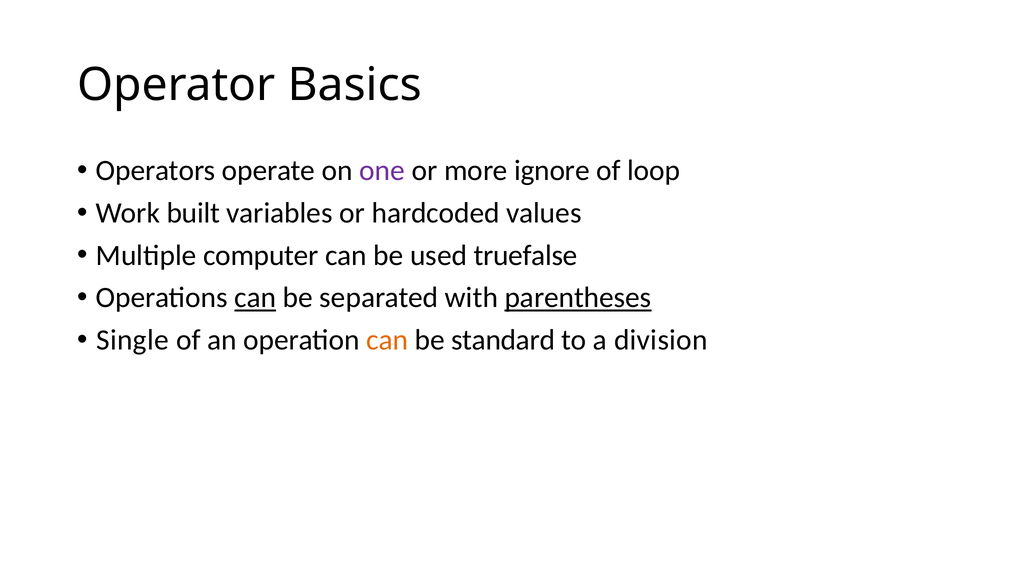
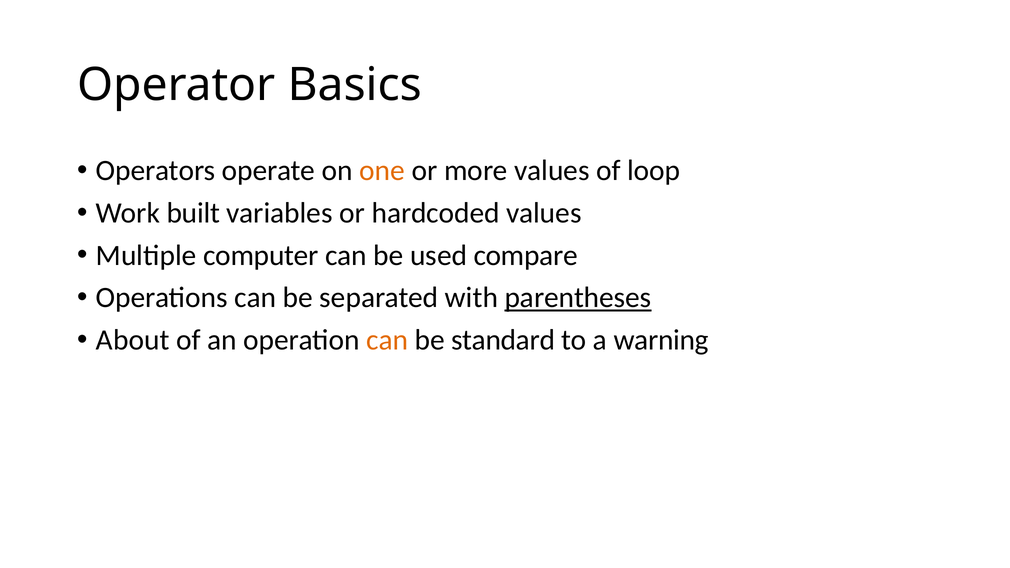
one colour: purple -> orange
more ignore: ignore -> values
truefalse: truefalse -> compare
can at (255, 298) underline: present -> none
Single: Single -> About
division: division -> warning
